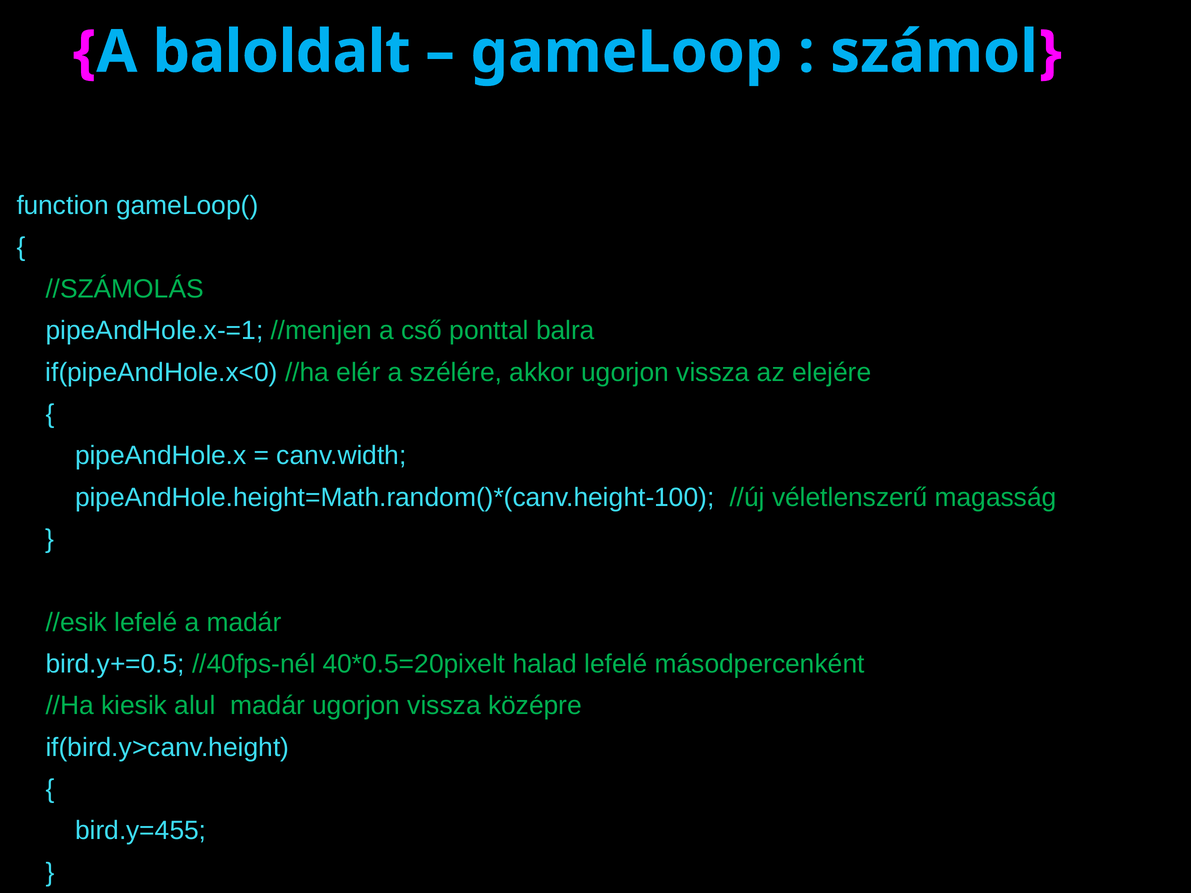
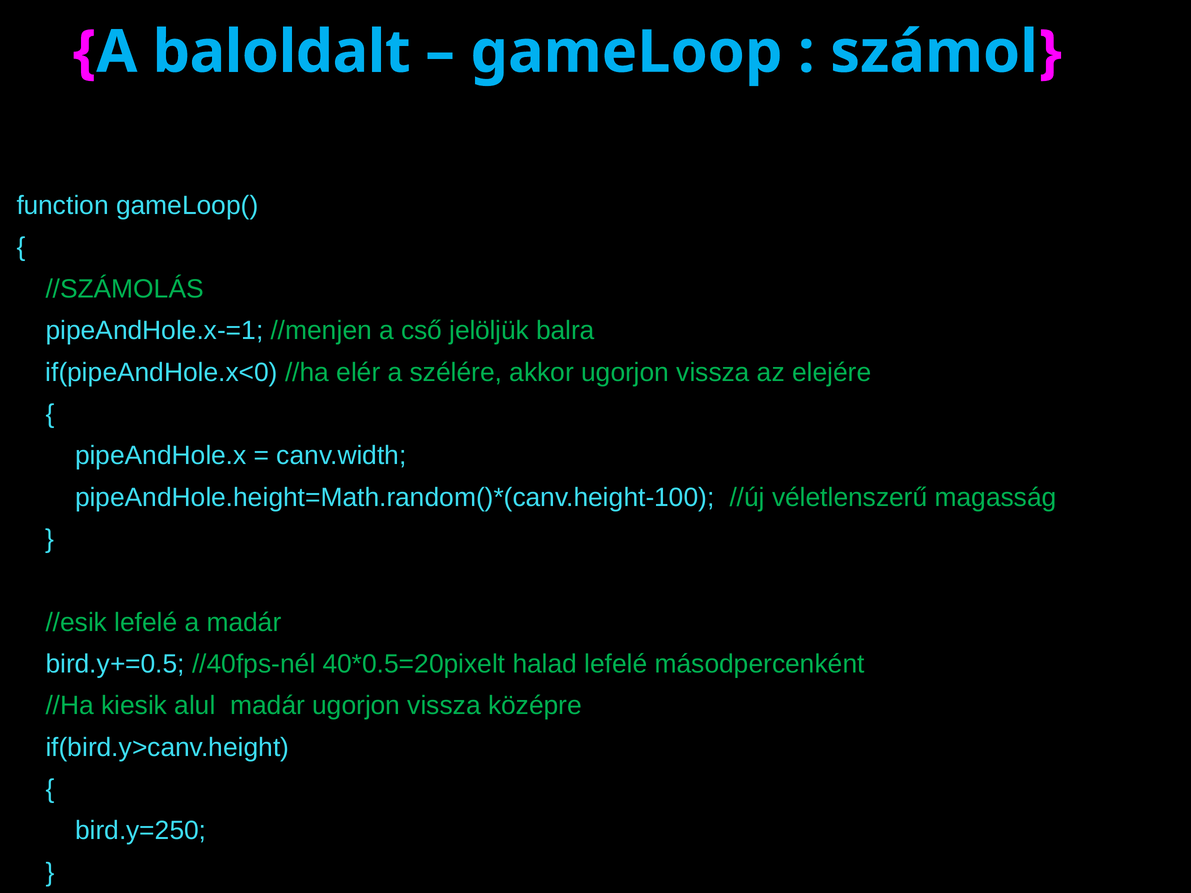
ponttal: ponttal -> jelöljük
bird.y=455: bird.y=455 -> bird.y=250
